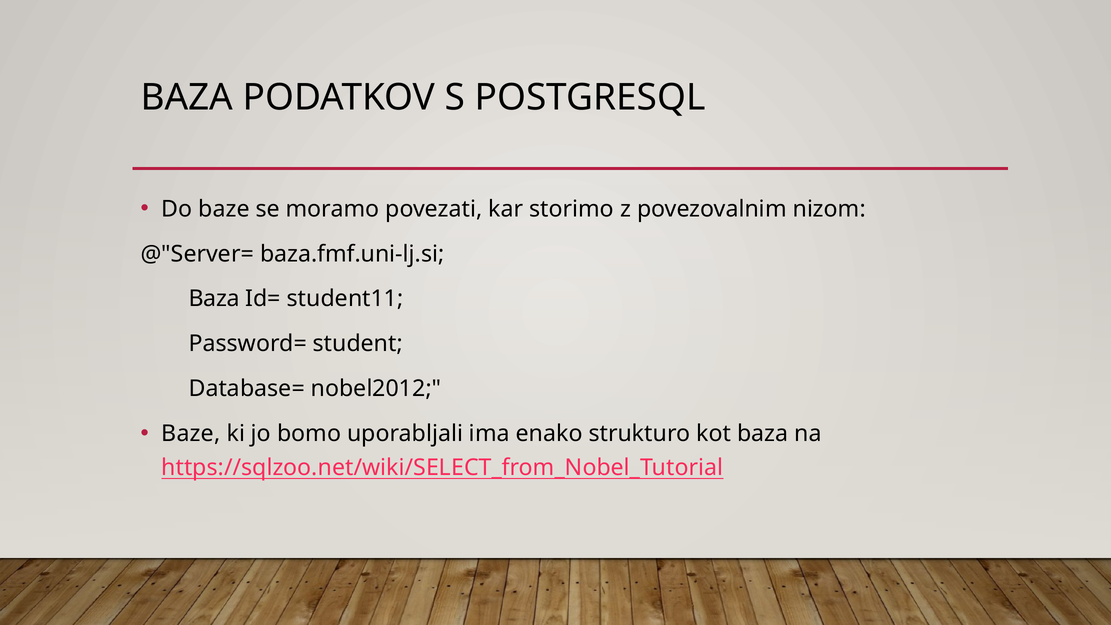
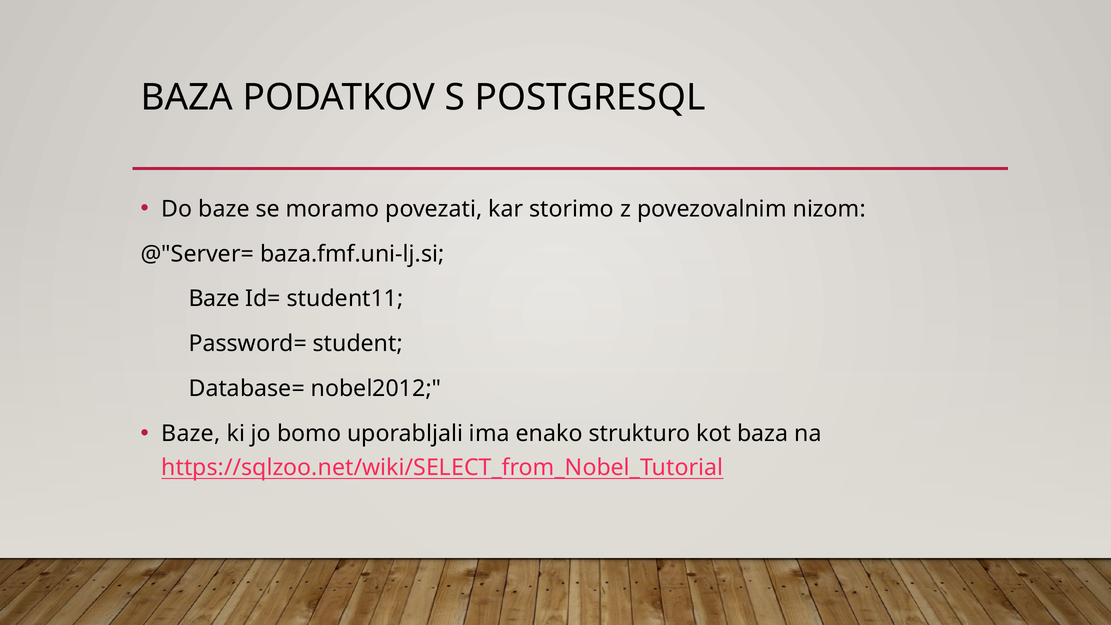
Baza at (214, 299): Baza -> Baze
